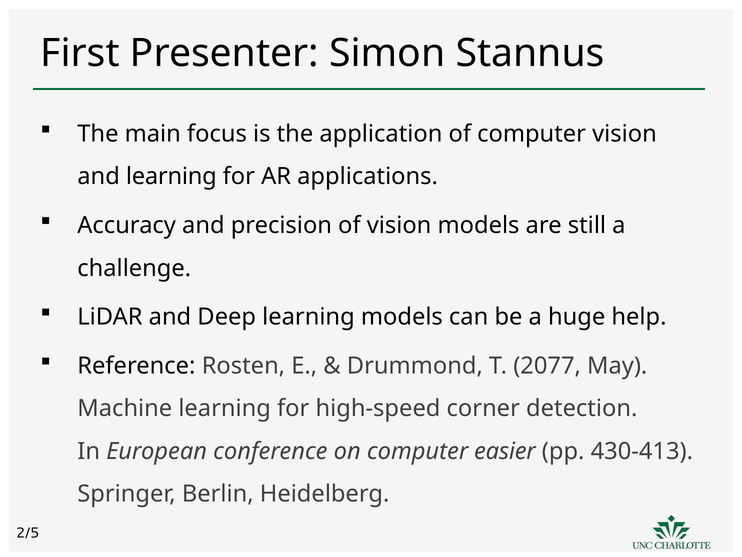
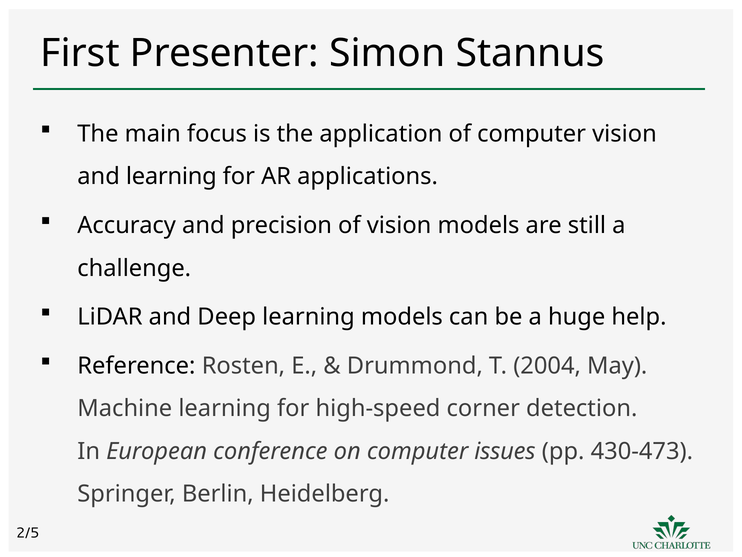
2077: 2077 -> 2004
easier: easier -> issues
430-413: 430-413 -> 430-473
